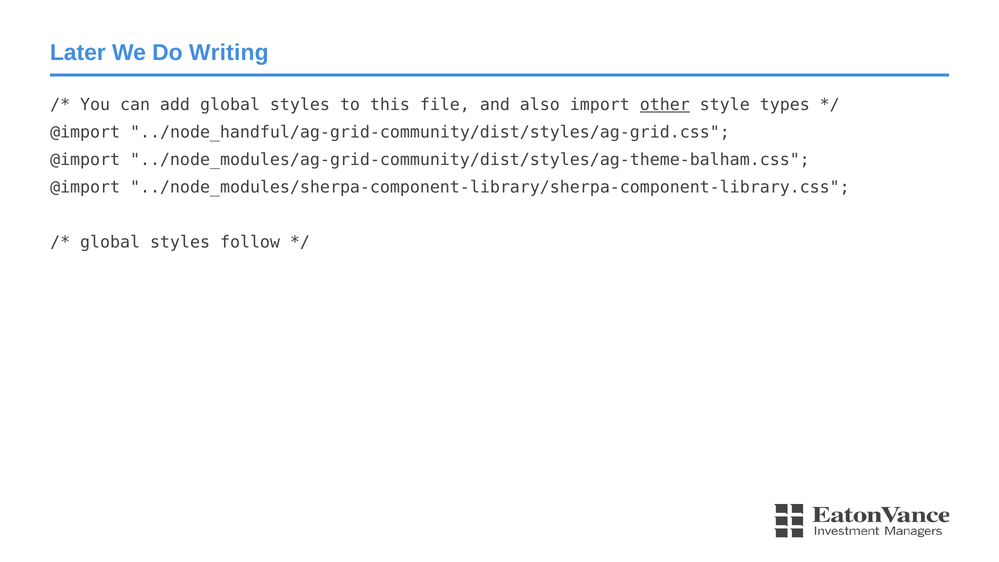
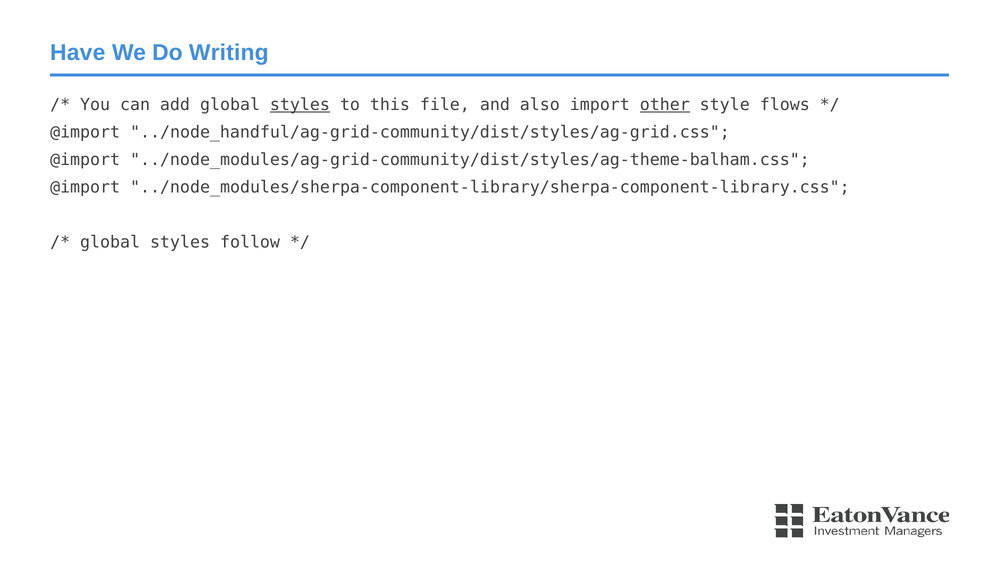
Later: Later -> Have
styles at (300, 105) underline: none -> present
types: types -> flows
